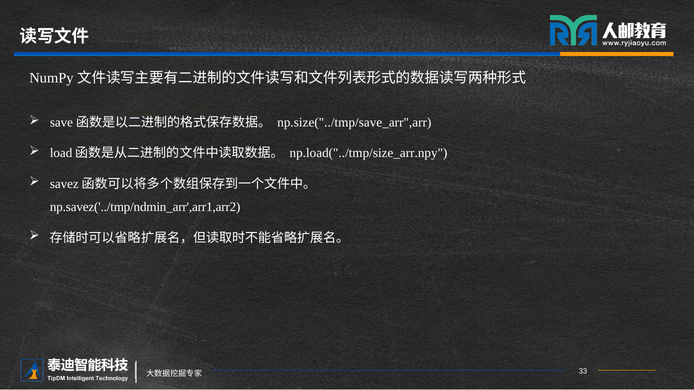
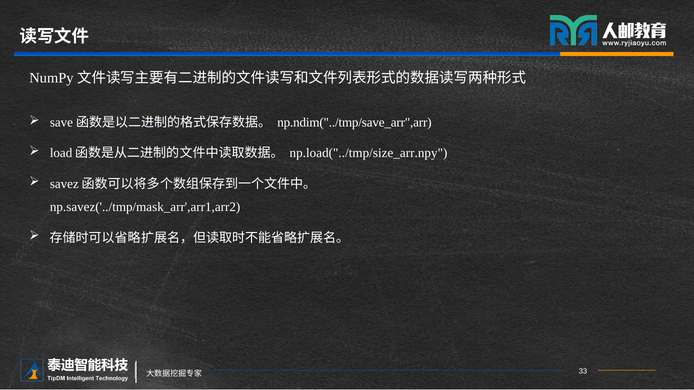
np.size("../tmp/save_arr",arr: np.size("../tmp/save_arr",arr -> np.ndim("../tmp/save_arr",arr
np.savez('../tmp/ndmin_arr',arr1,arr2: np.savez('../tmp/ndmin_arr',arr1,arr2 -> np.savez('../tmp/mask_arr',arr1,arr2
